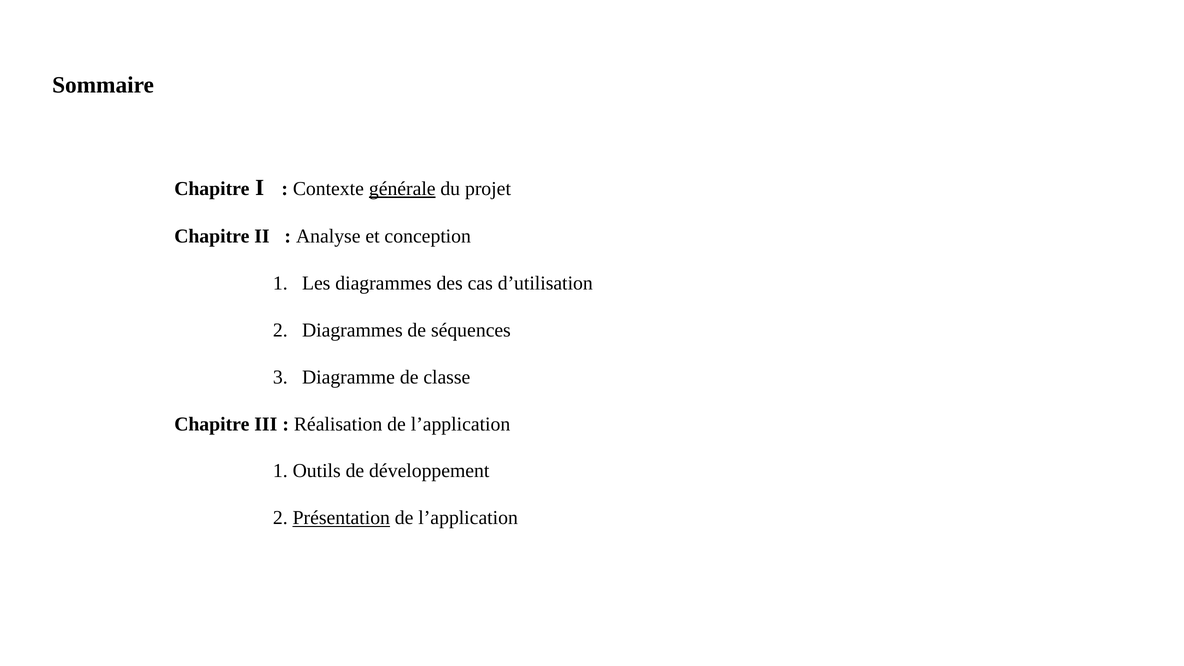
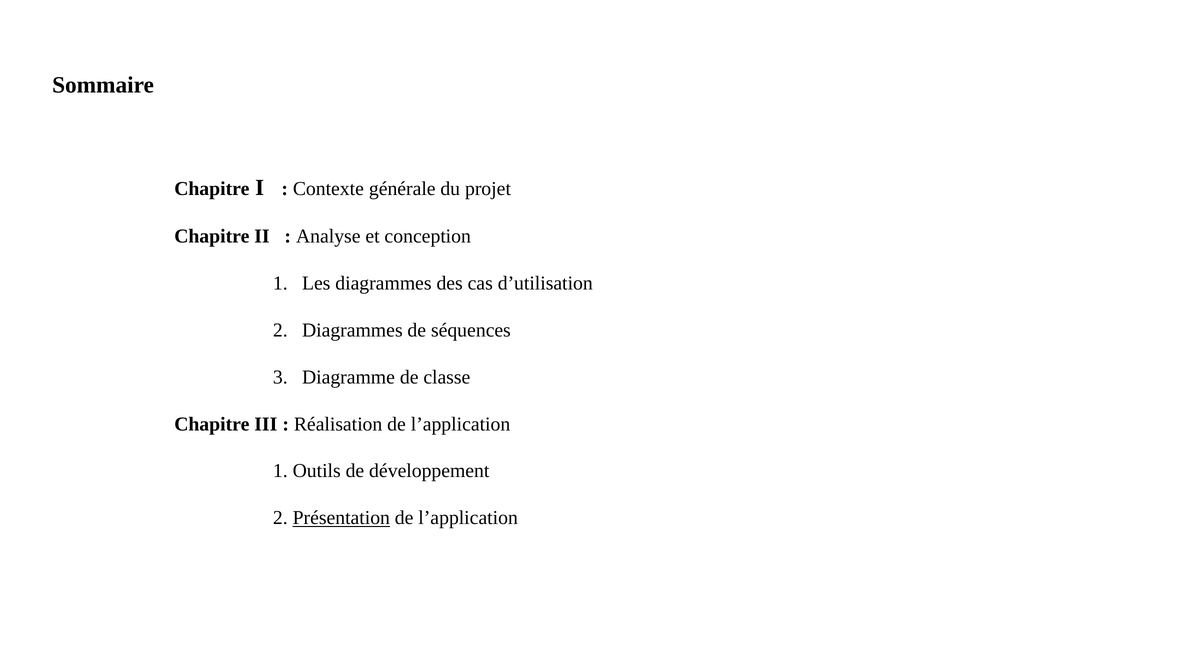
générale underline: present -> none
